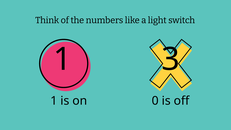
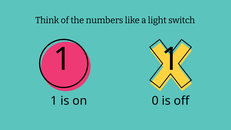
1 3: 3 -> 1
